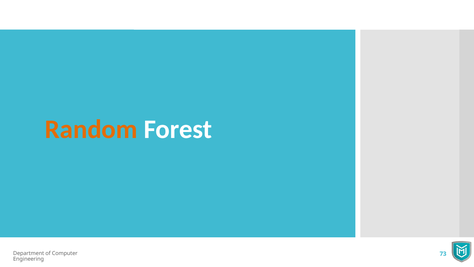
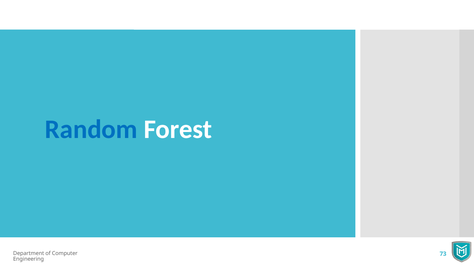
Random colour: orange -> blue
